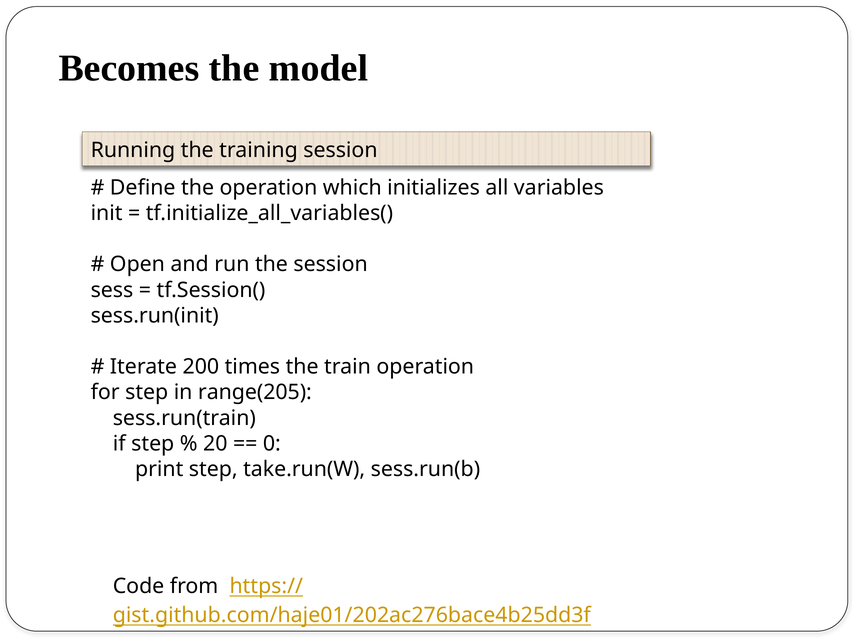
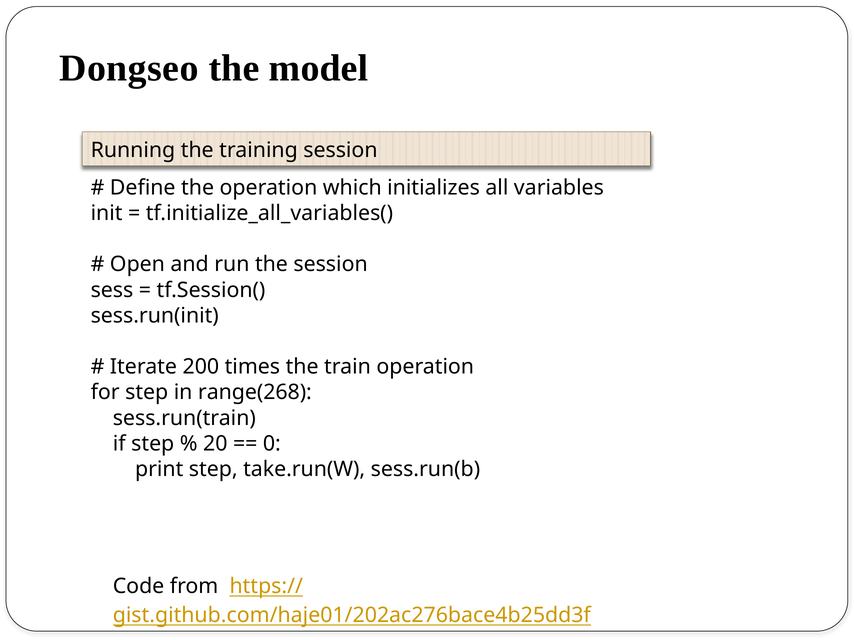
Becomes: Becomes -> Dongseo
range(205: range(205 -> range(268
